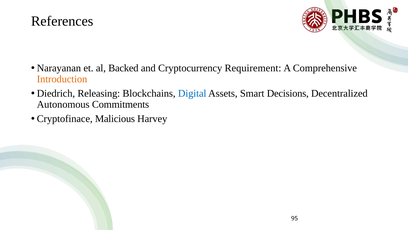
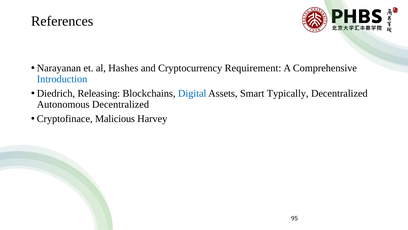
Backed: Backed -> Hashes
Introduction colour: orange -> blue
Decisions: Decisions -> Typically
Autonomous Commitments: Commitments -> Decentralized
